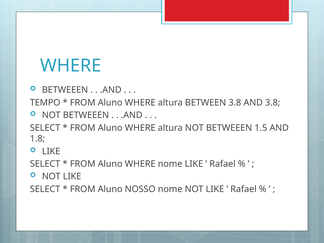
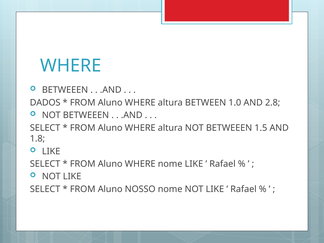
TEMPO: TEMPO -> DADOS
BETWEEN 3.8: 3.8 -> 1.0
AND 3.8: 3.8 -> 2.8
